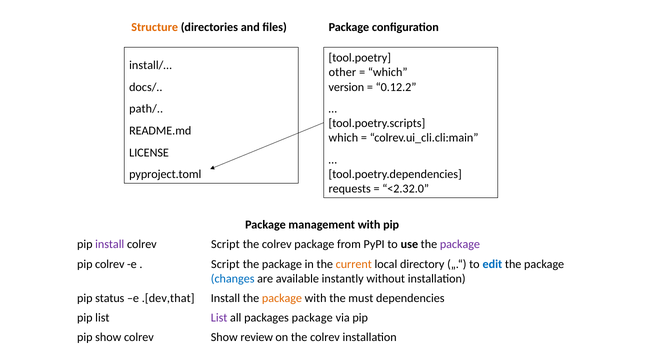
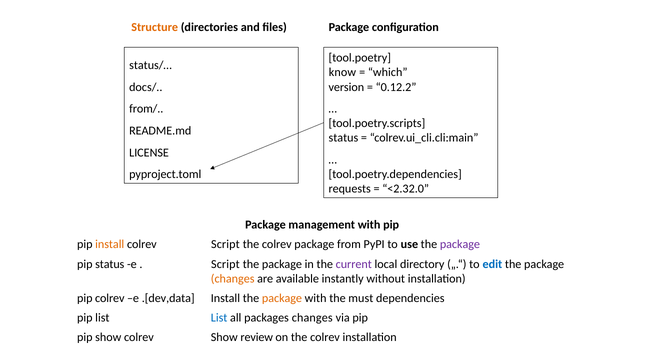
install/…: install/… -> status/…
other: other -> know
path/: path/ -> from/
which at (343, 138): which -> status
install at (110, 244) colour: purple -> orange
pip colrev: colrev -> status
current colour: orange -> purple
changes at (233, 278) colour: blue -> orange
pip status: status -> colrev
.[dev,that: .[dev,that -> .[dev,data
List at (219, 317) colour: purple -> blue
packages package: package -> changes
